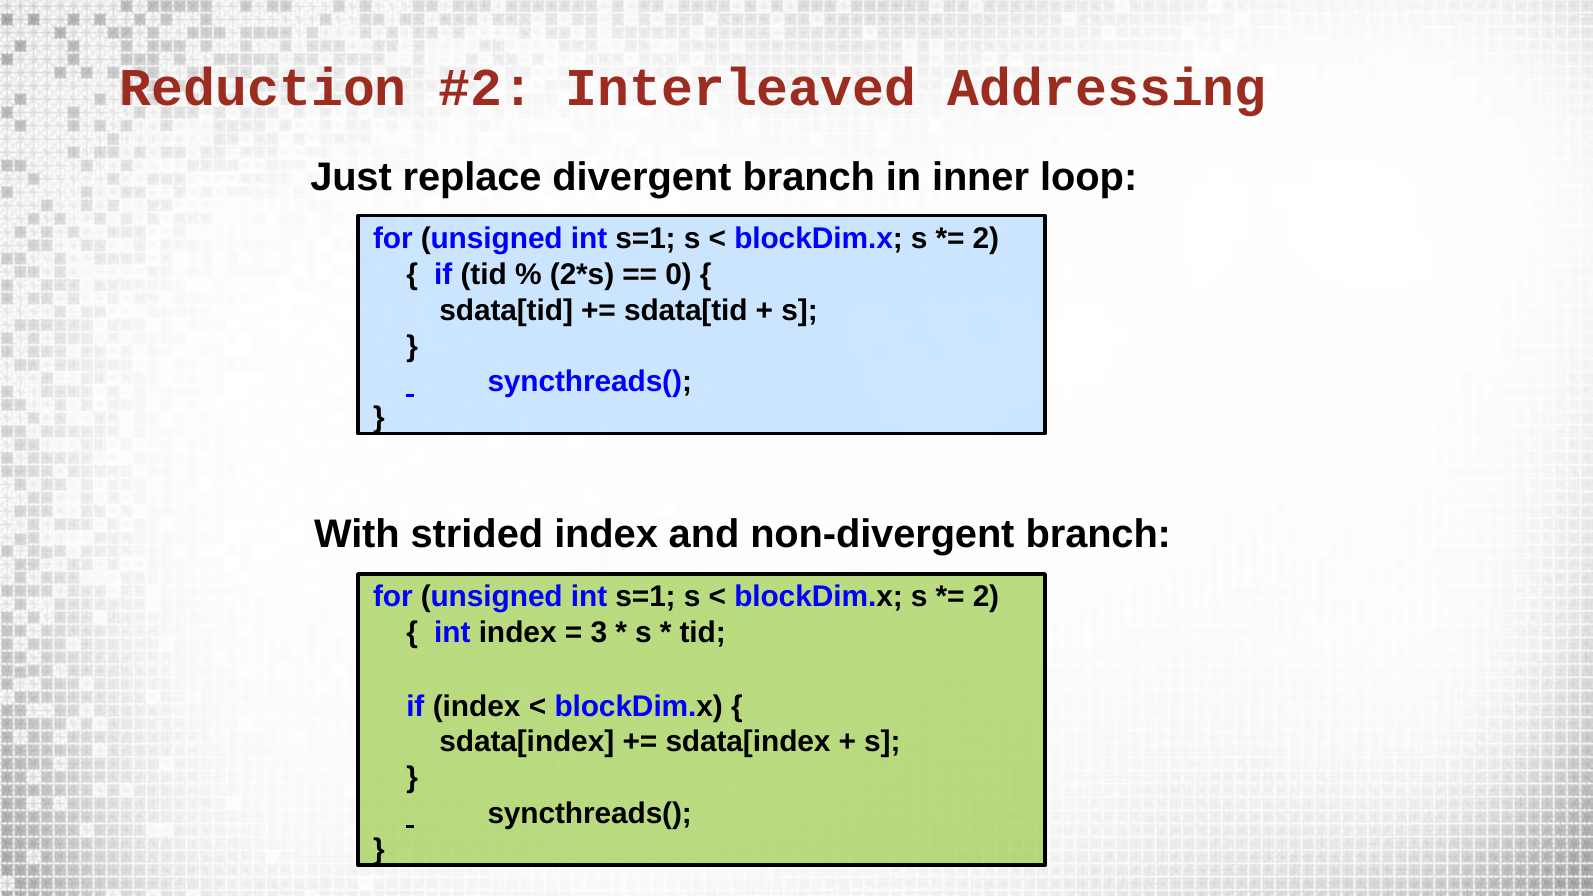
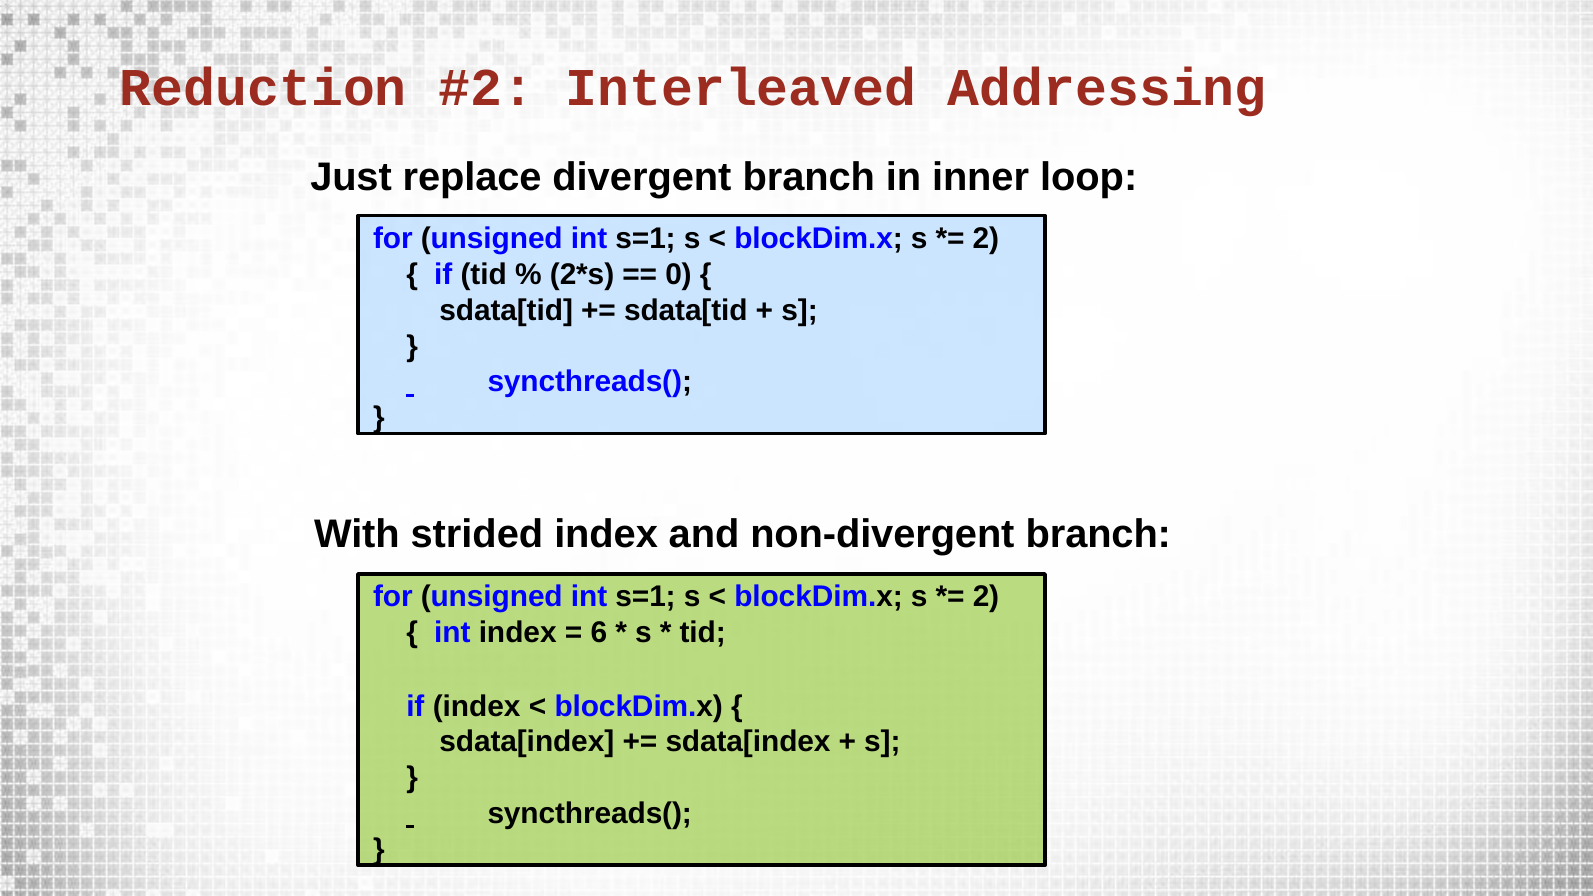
3: 3 -> 6
